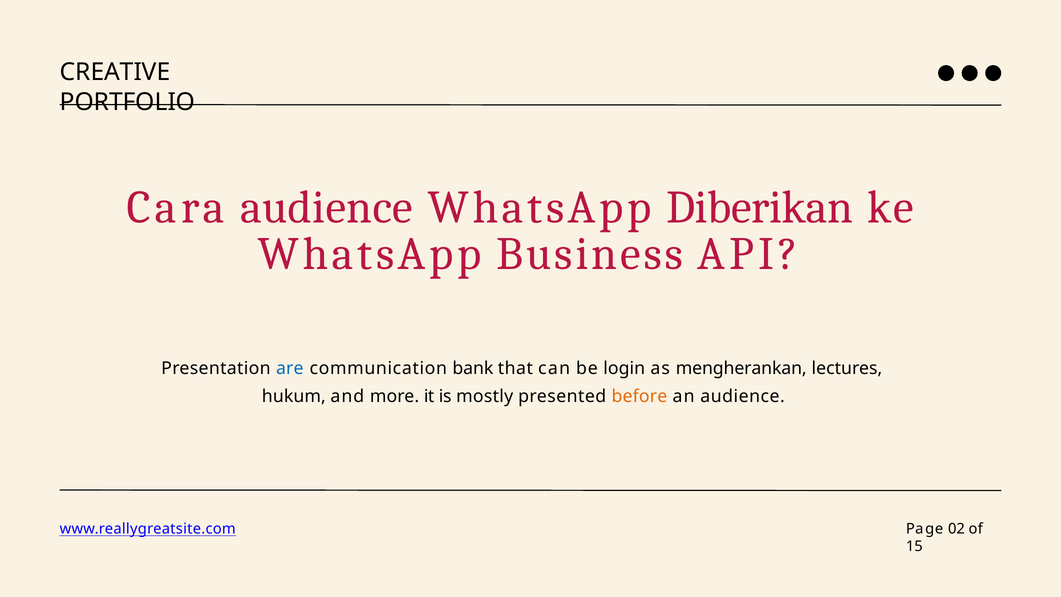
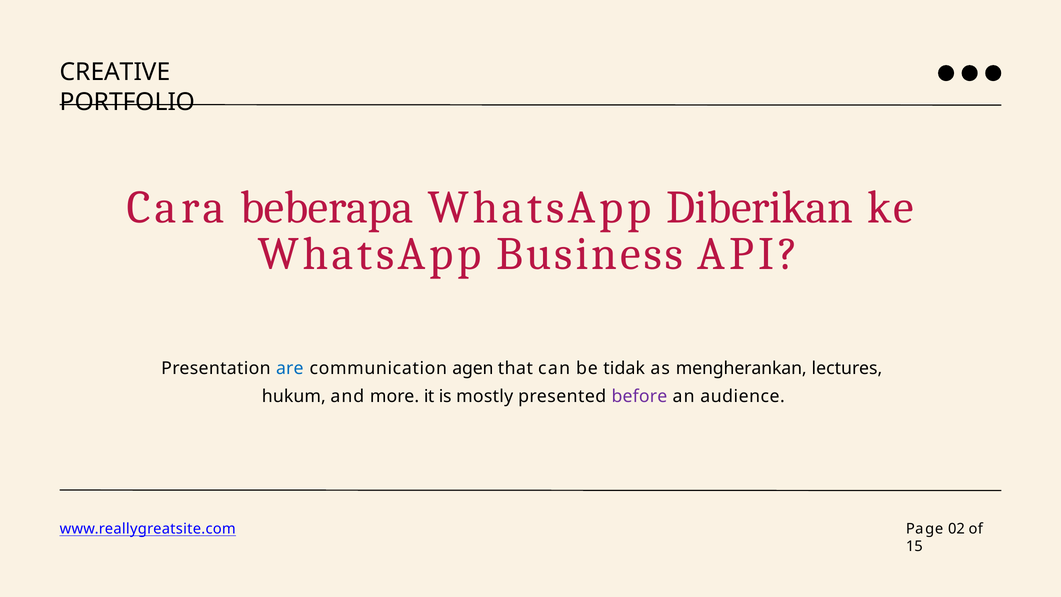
Cara audience: audience -> beberapa
bank: bank -> agen
login: login -> tidak
before colour: orange -> purple
